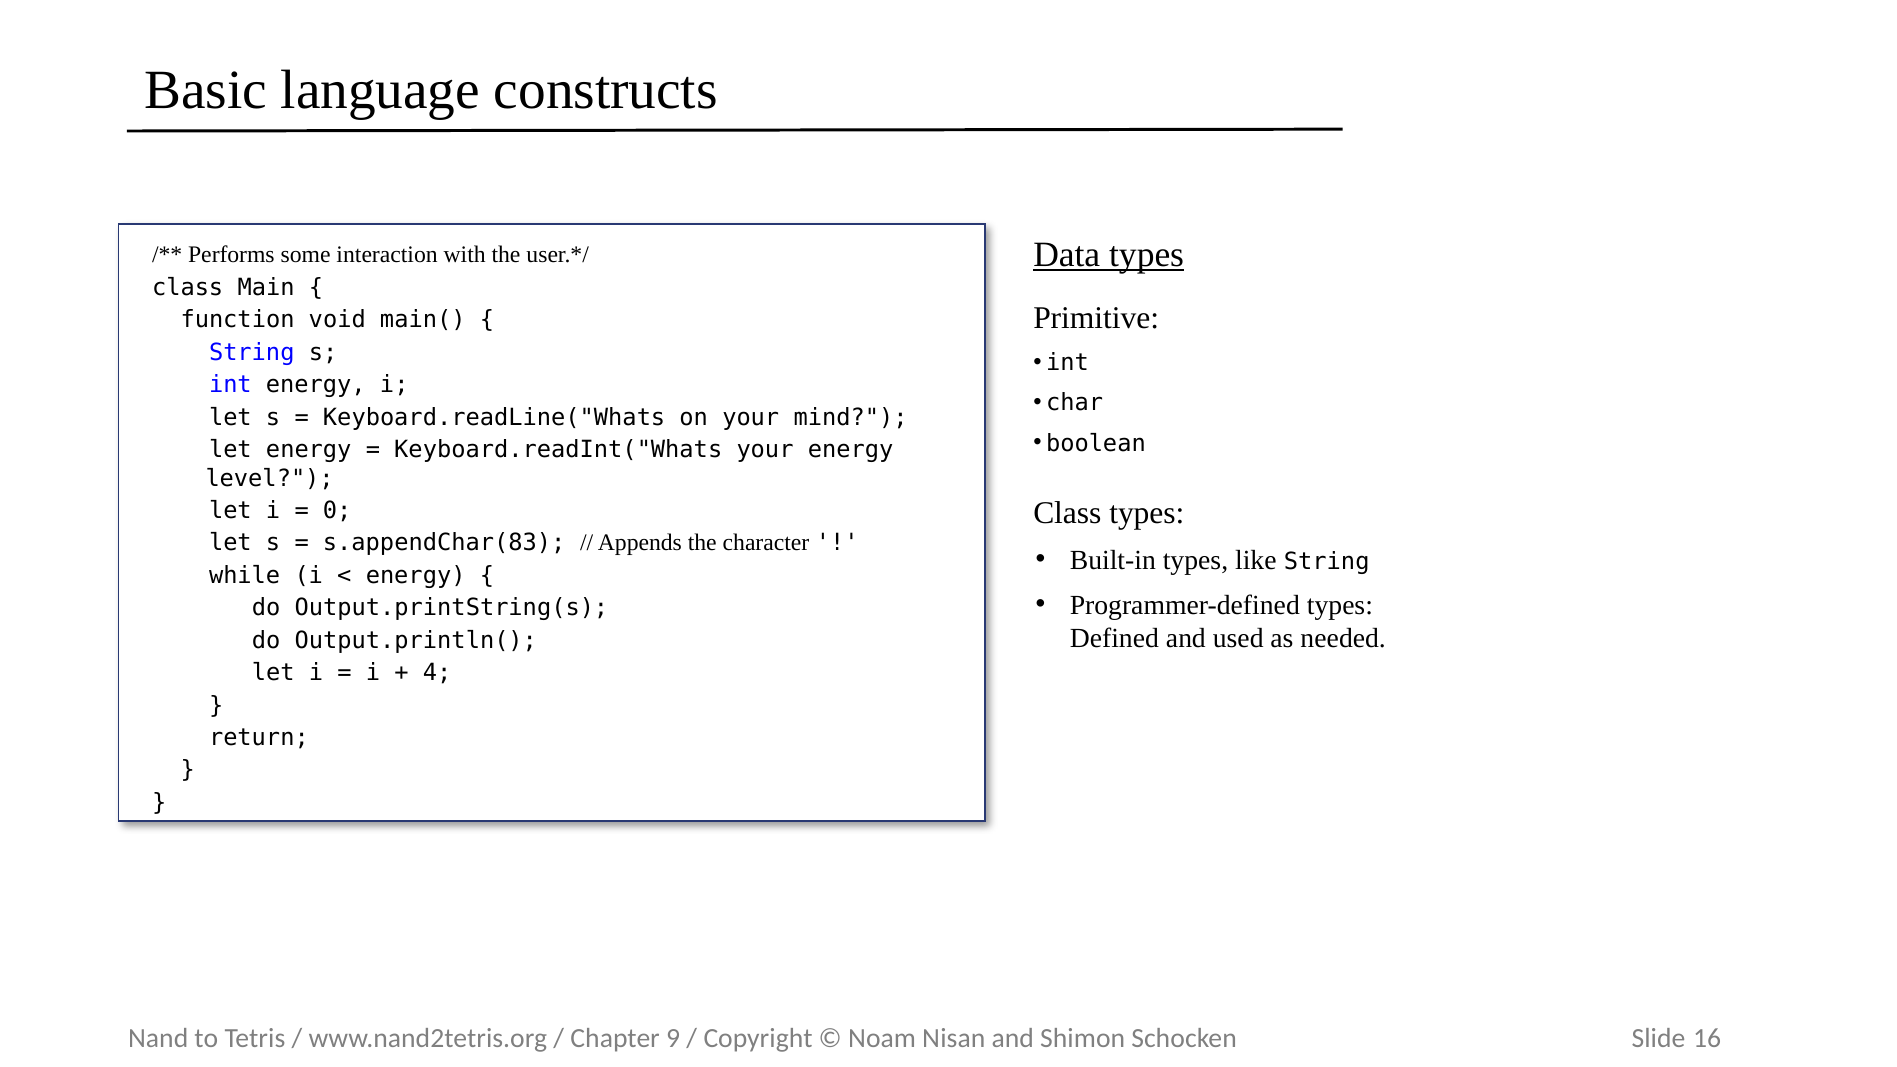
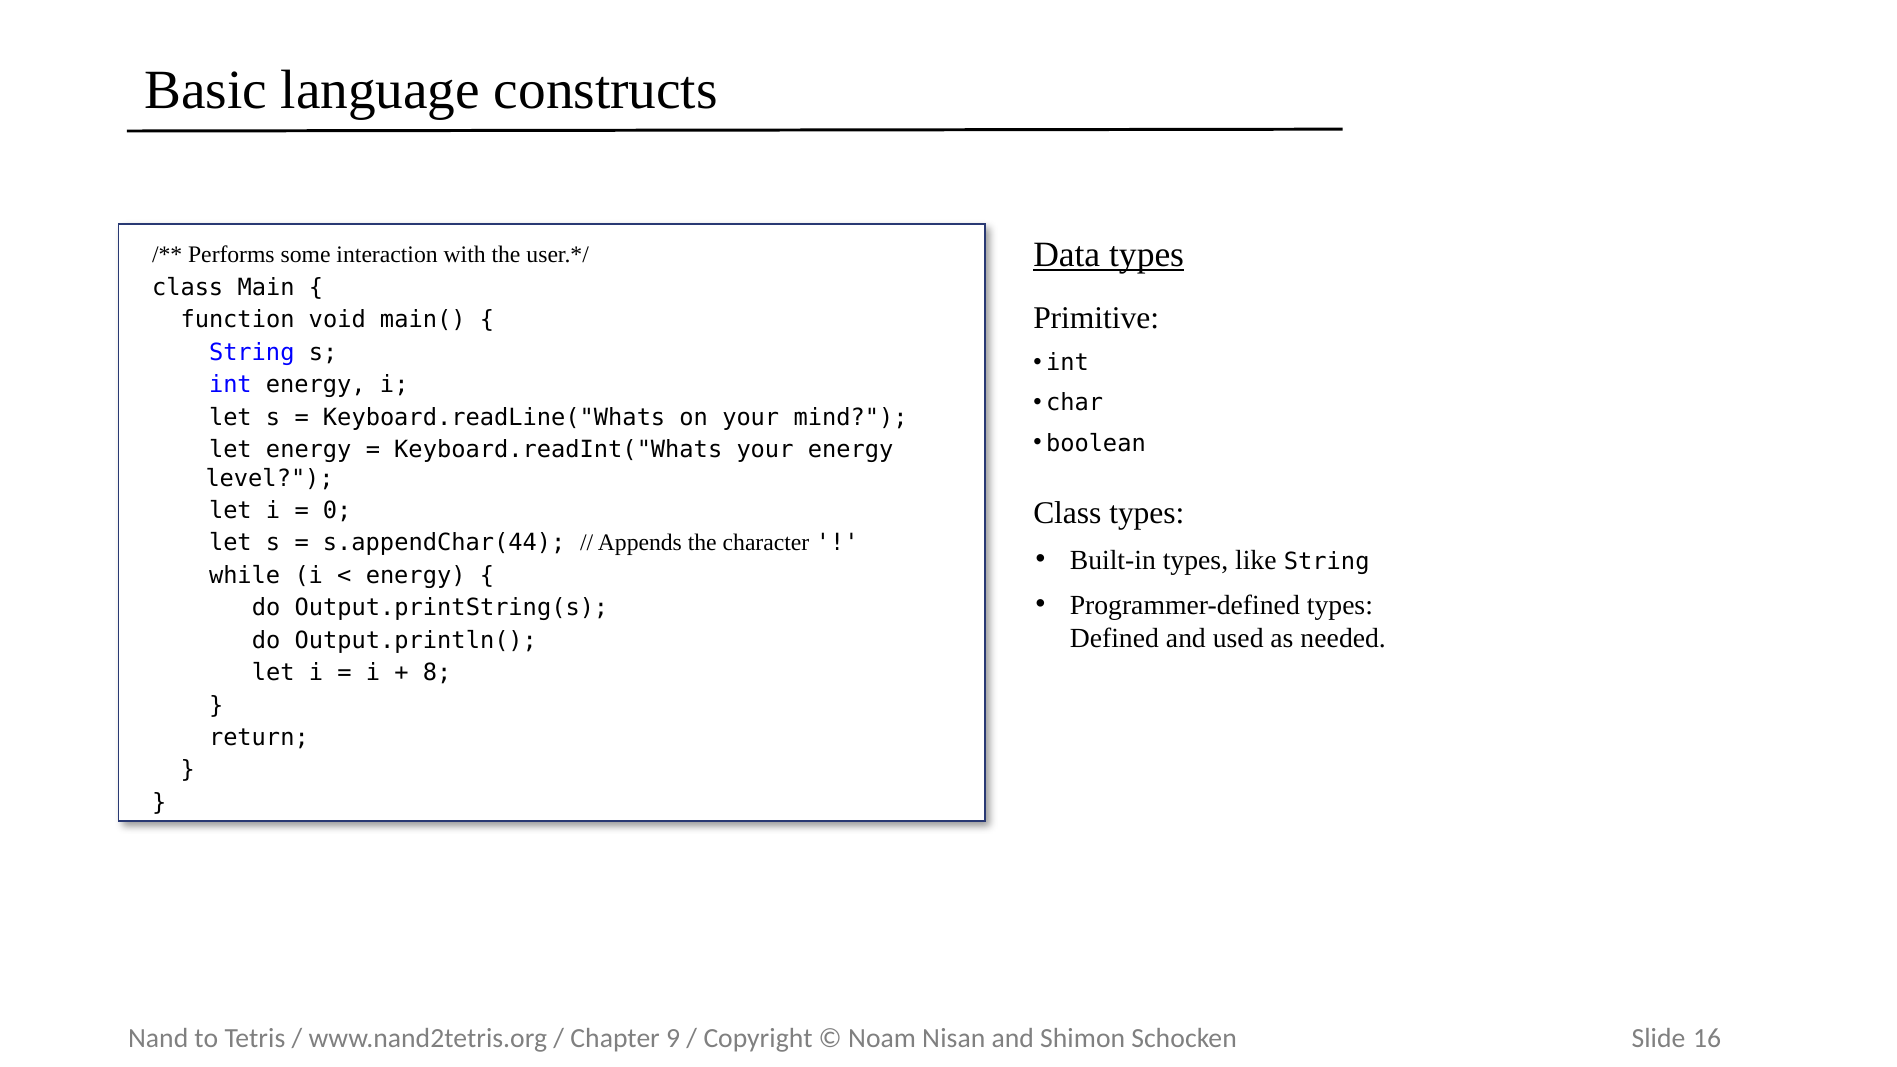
s.appendChar(83: s.appendChar(83 -> s.appendChar(44
4: 4 -> 8
